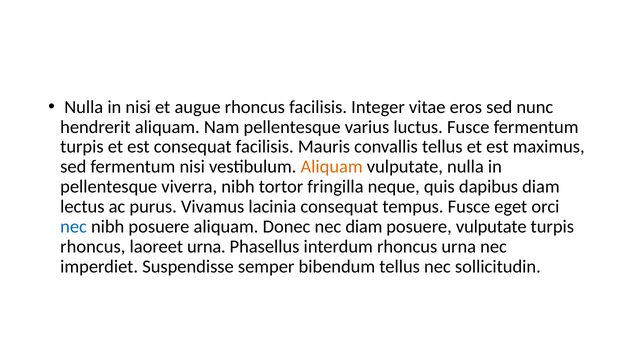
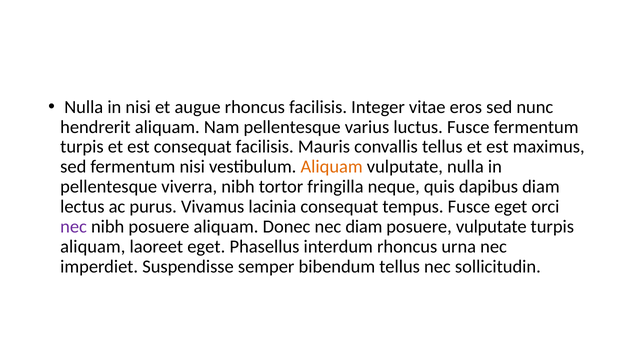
nec at (74, 227) colour: blue -> purple
rhoncus at (93, 247): rhoncus -> aliquam
laoreet urna: urna -> eget
